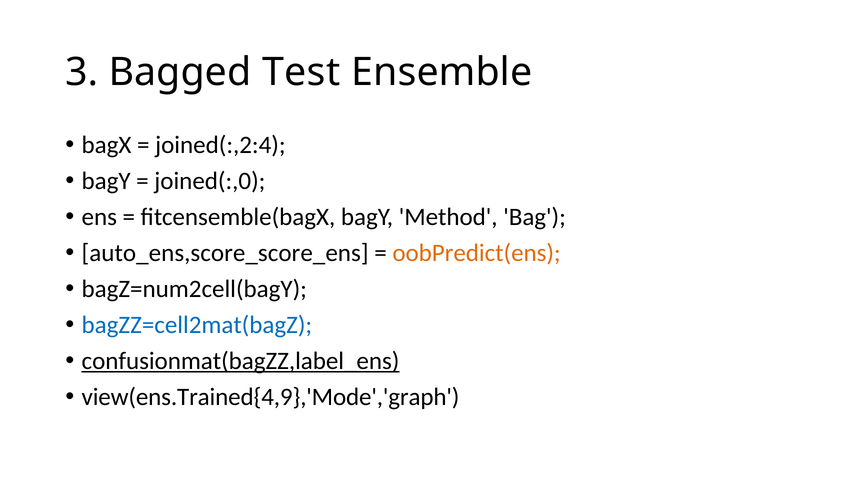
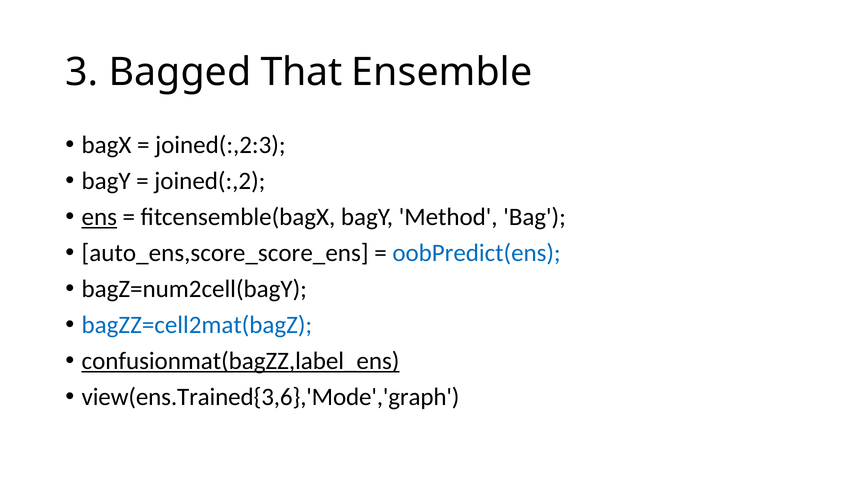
Test: Test -> That
joined(:,2:4: joined(:,2:4 -> joined(:,2:3
joined(:,0: joined(:,0 -> joined(:,2
ens underline: none -> present
oobPredict(ens colour: orange -> blue
view(ens.Trained{4,9},'Mode','graph: view(ens.Trained{4,9},'Mode','graph -> view(ens.Trained{3,6},'Mode','graph
